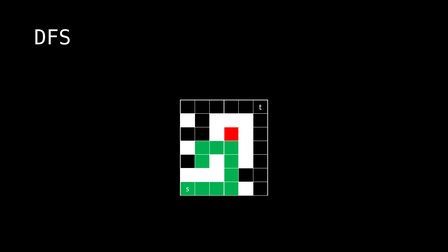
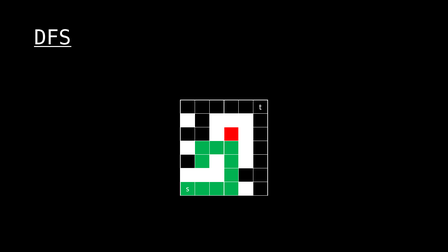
DFS underline: none -> present
